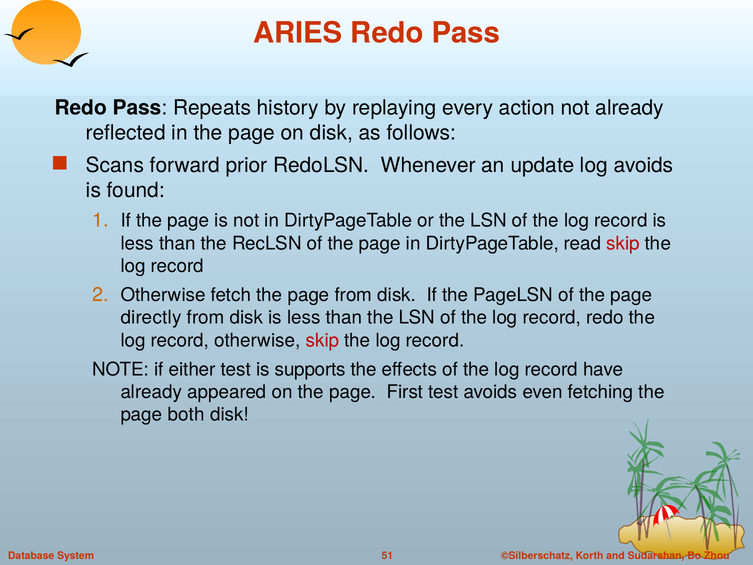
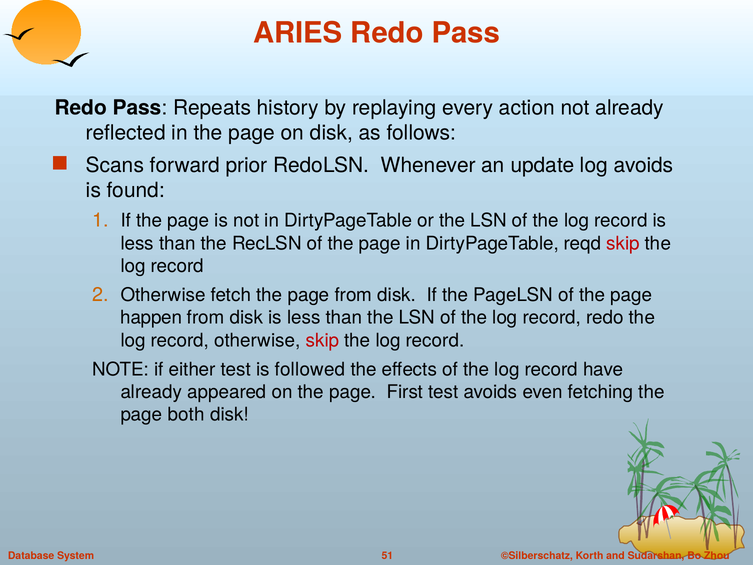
read: read -> reqd
directly: directly -> happen
supports: supports -> followed
